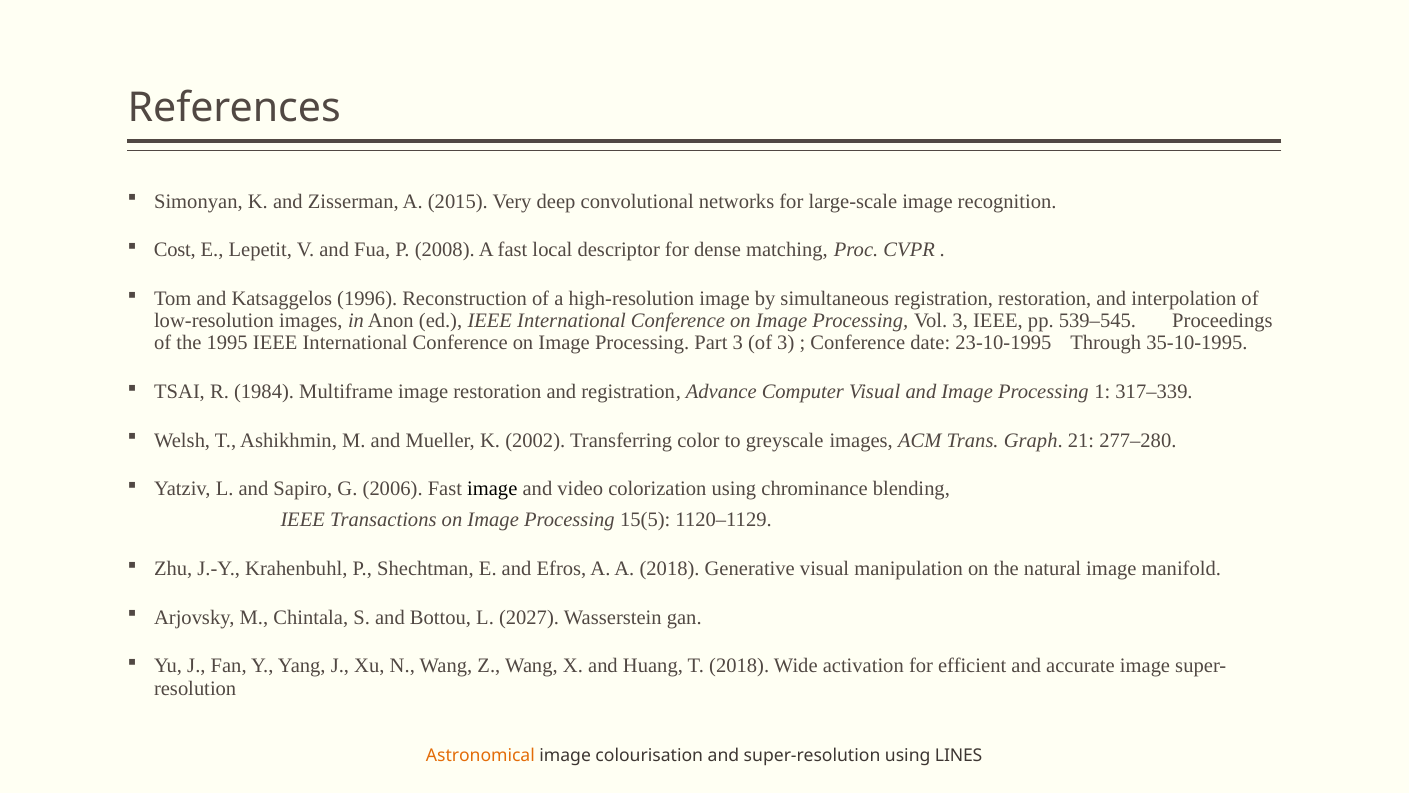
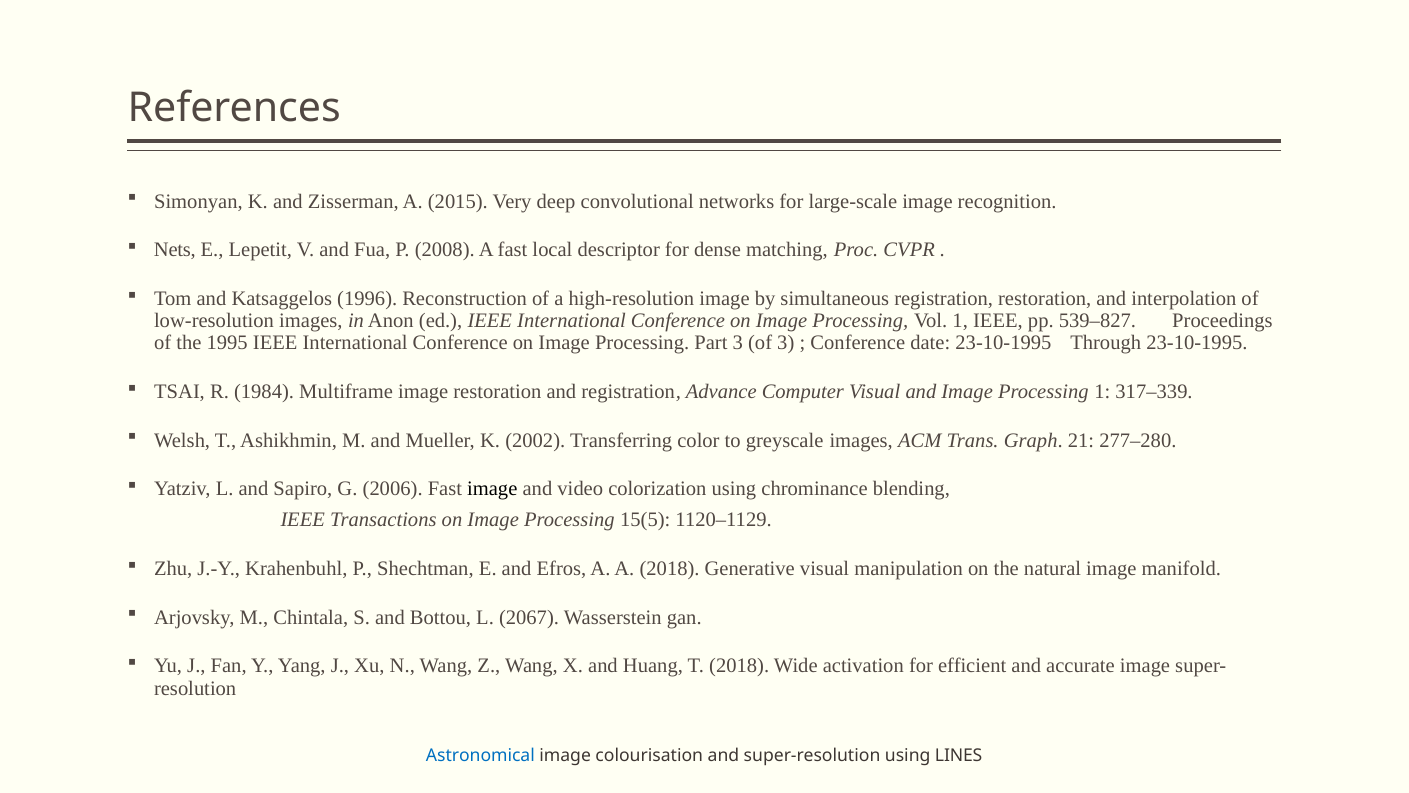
Cost: Cost -> Nets
Vol 3: 3 -> 1
539–545: 539–545 -> 539–827
Through 35-10-1995: 35-10-1995 -> 23-10-1995
2027: 2027 -> 2067
Astronomical colour: orange -> blue
